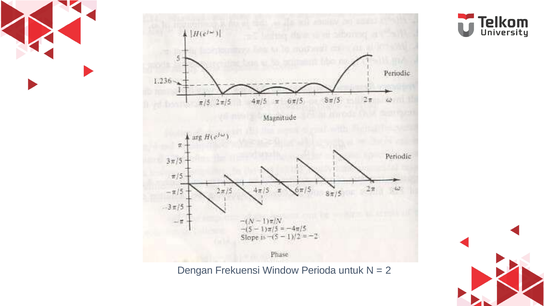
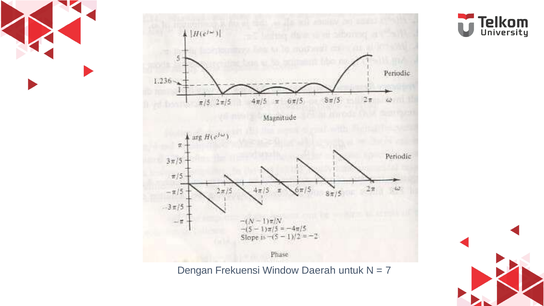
Perioda: Perioda -> Daerah
2: 2 -> 7
